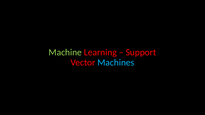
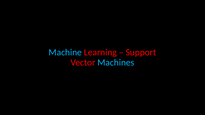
Machine colour: light green -> light blue
